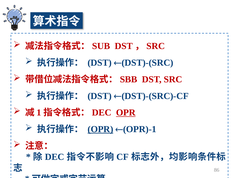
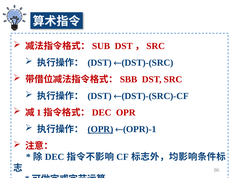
OPR at (126, 113) underline: present -> none
